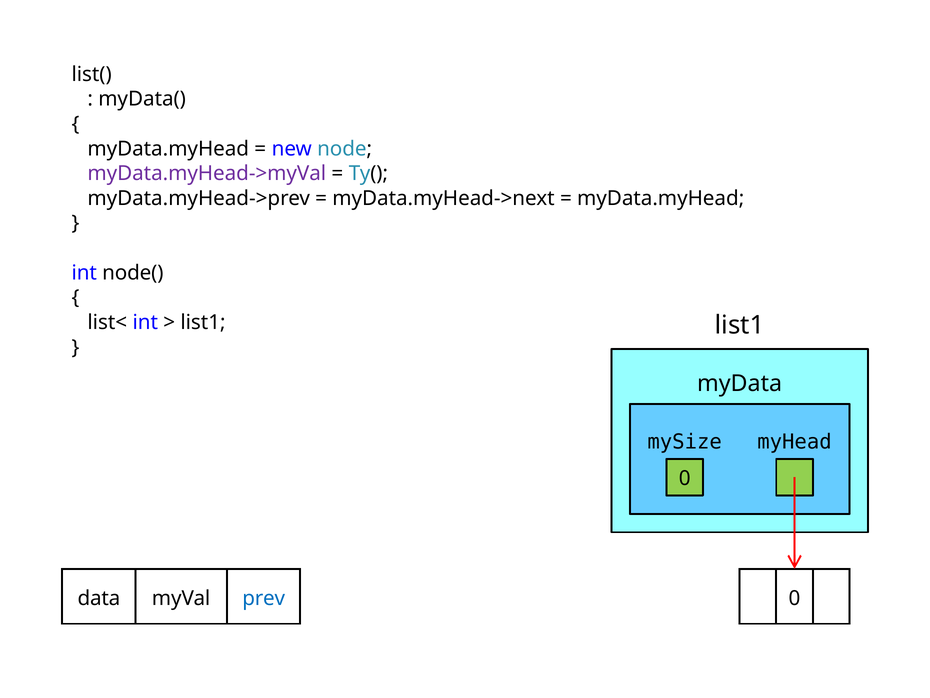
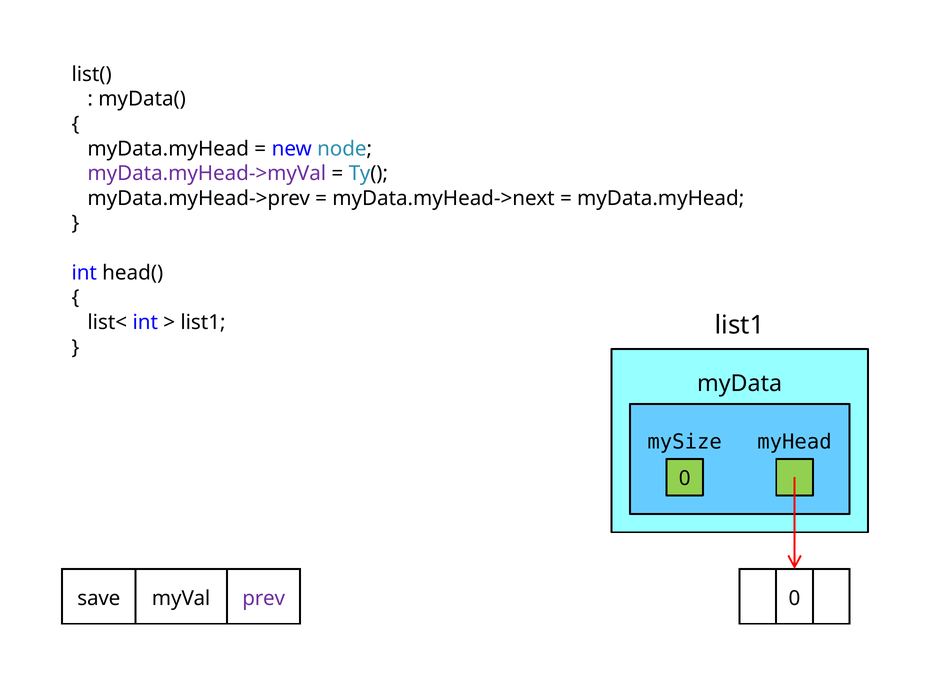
node(: node( -> head(
data: data -> save
prev colour: blue -> purple
